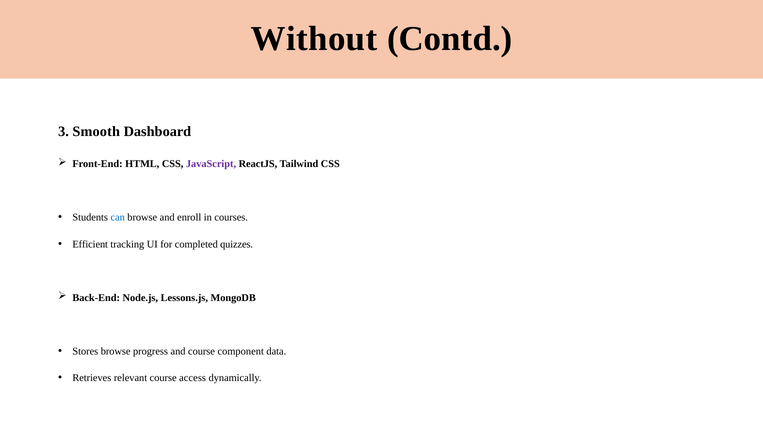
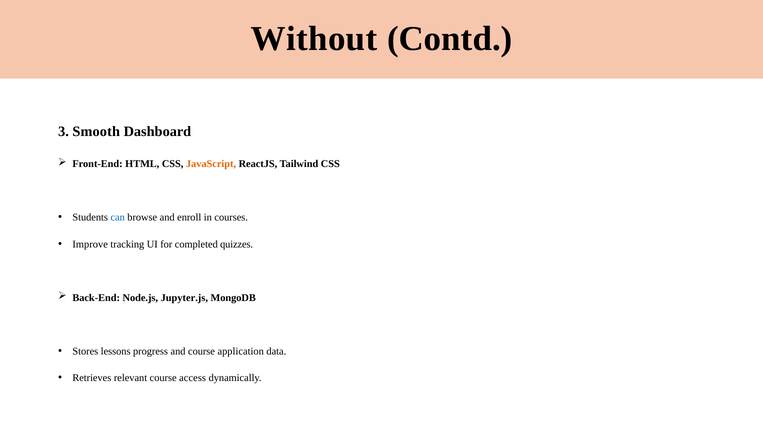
JavaScript colour: purple -> orange
Efficient: Efficient -> Improve
Lessons.js: Lessons.js -> Jupyter.js
Stores browse: browse -> lessons
component: component -> application
